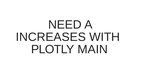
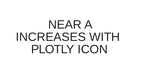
NEED: NEED -> NEAR
MAIN: MAIN -> ICON
